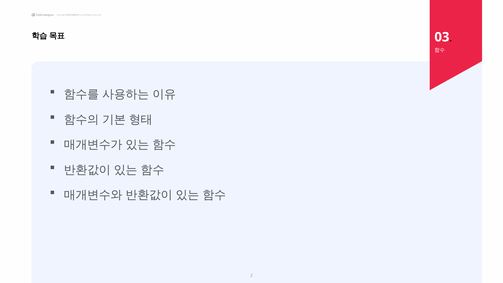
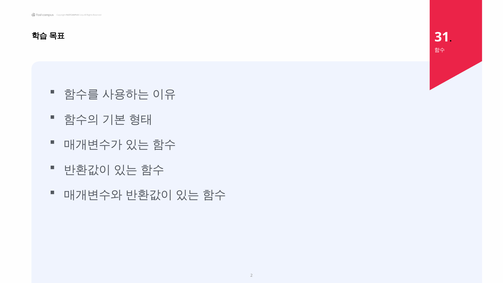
03: 03 -> 31
